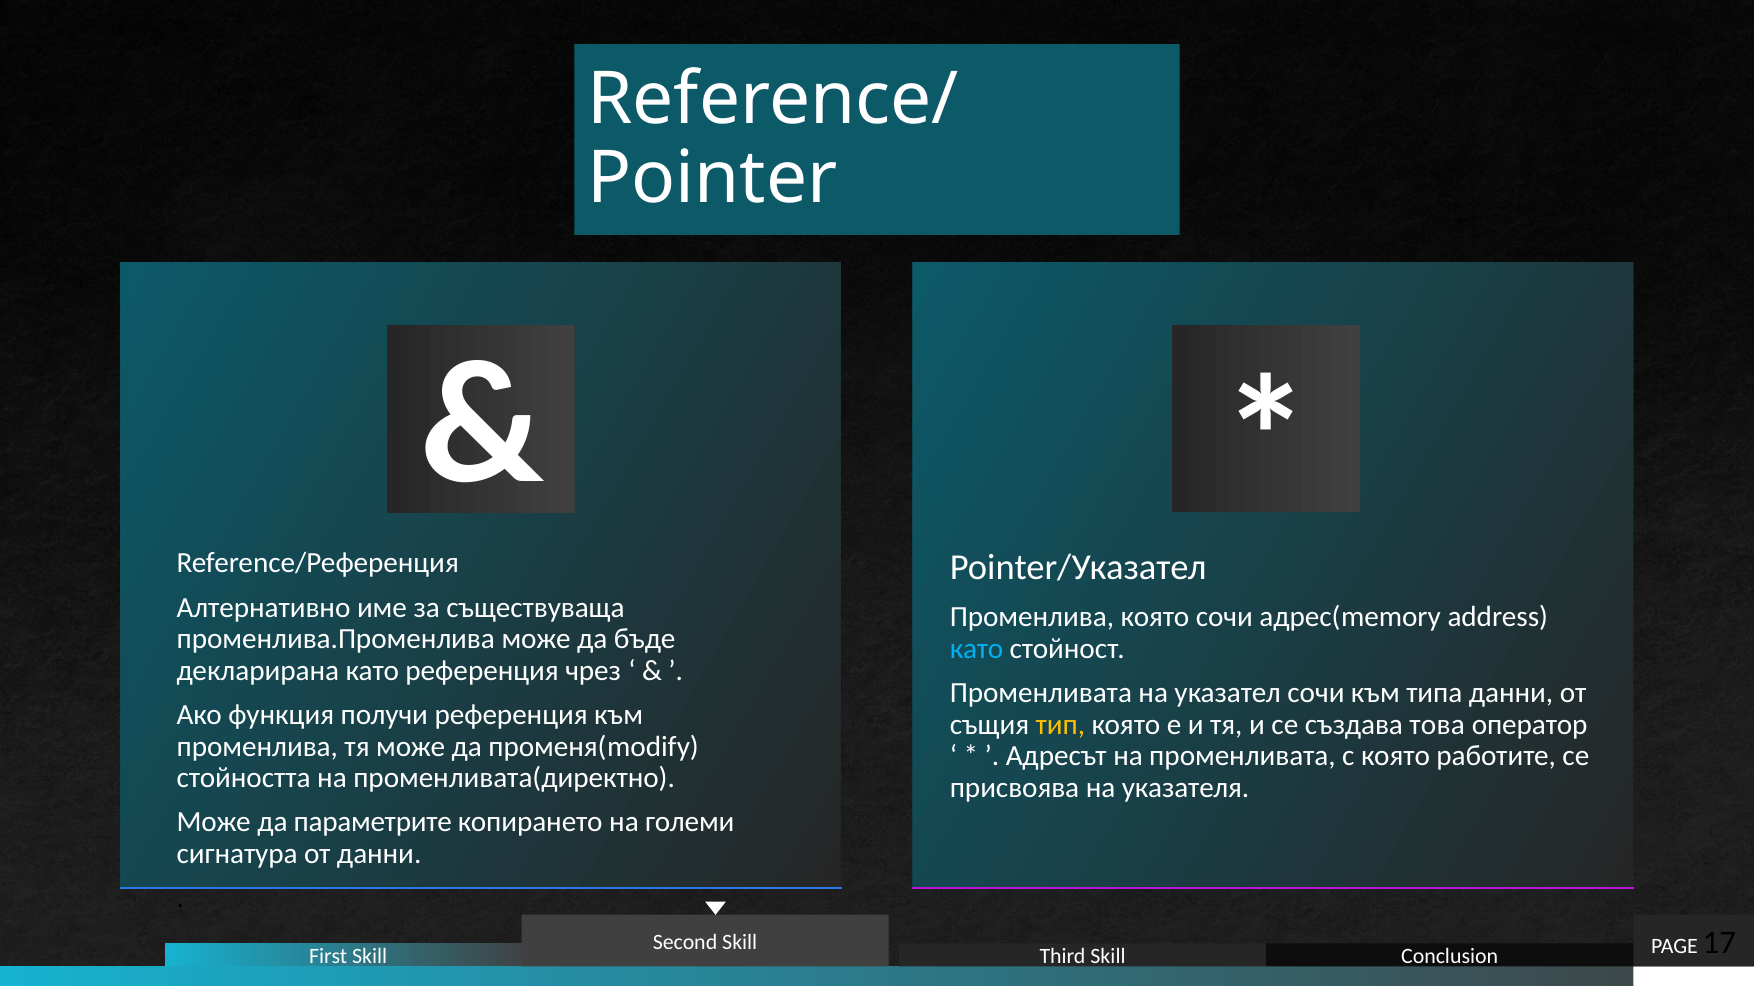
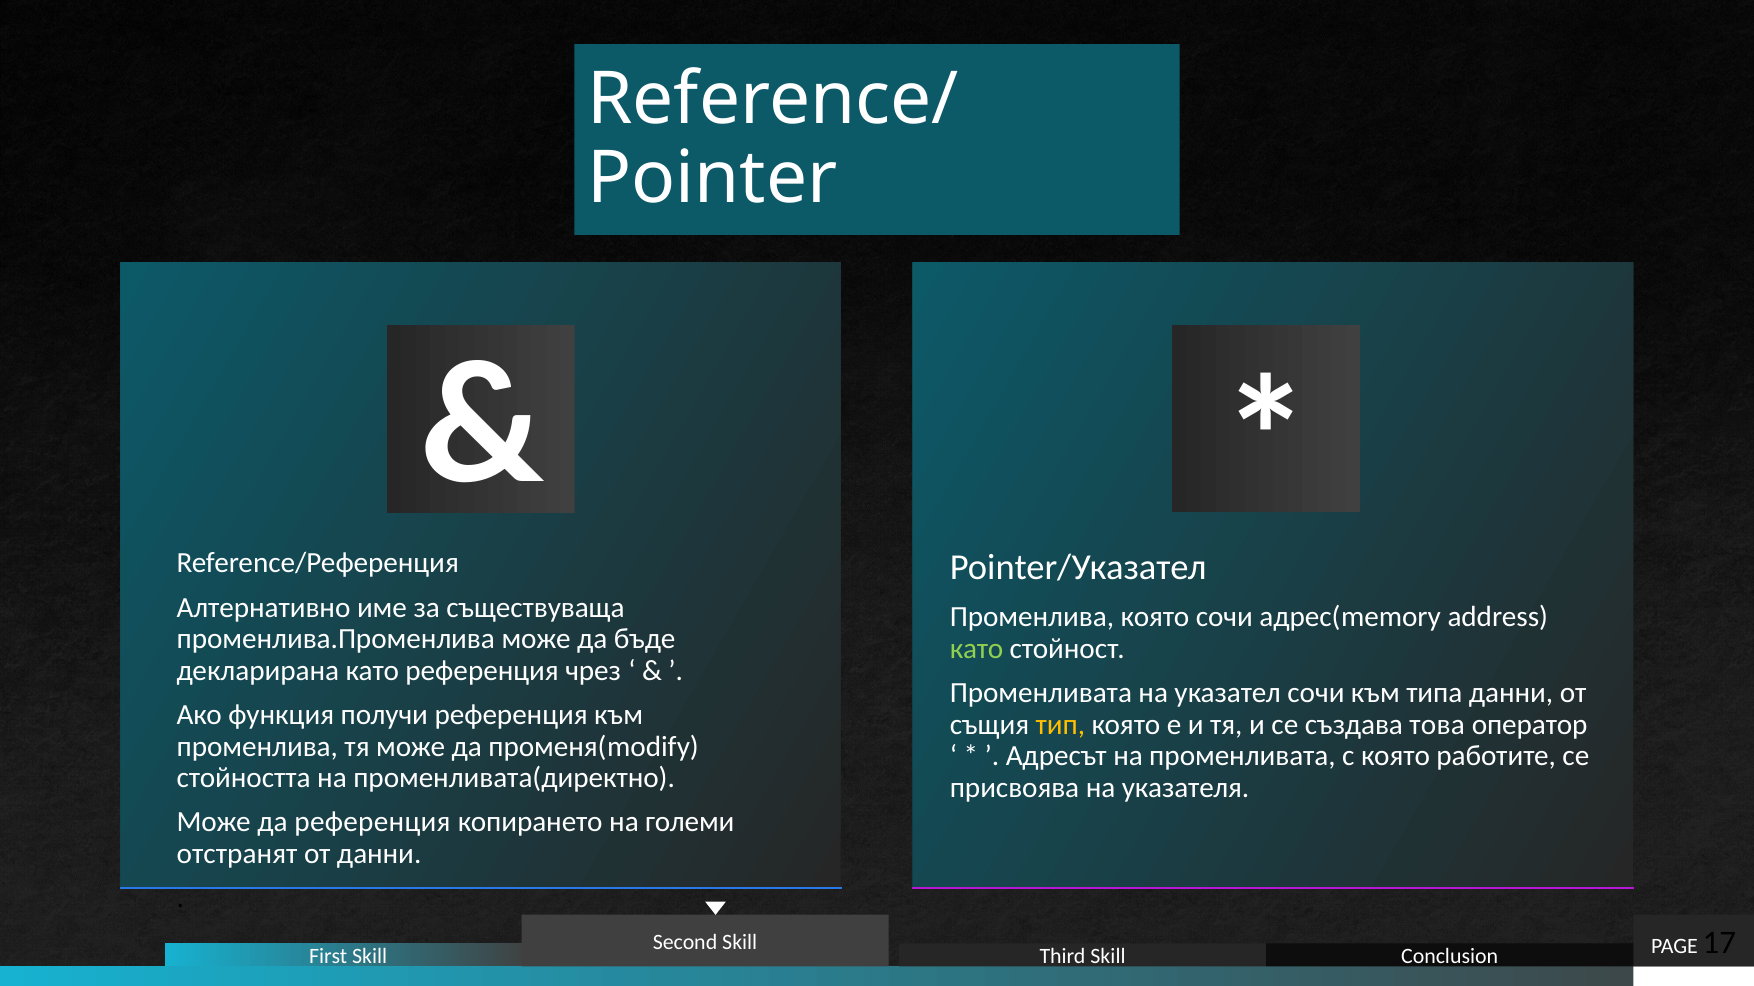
като at (977, 649) colour: light blue -> light green
да параметрите: параметрите -> референция
сигнатура: сигнатура -> отстранят
